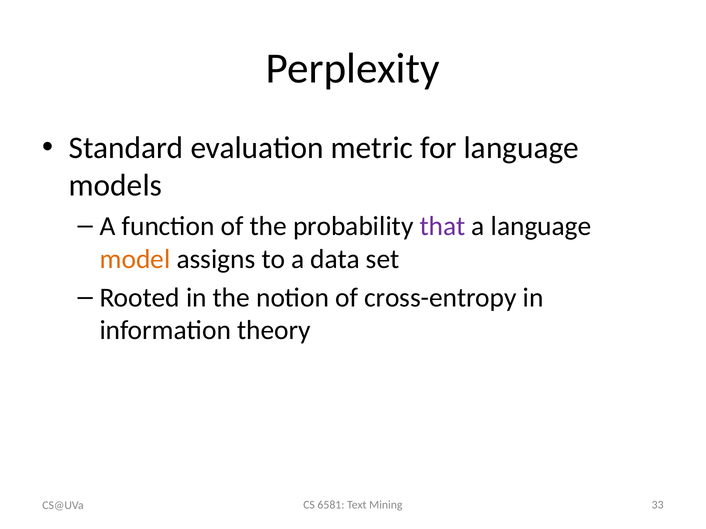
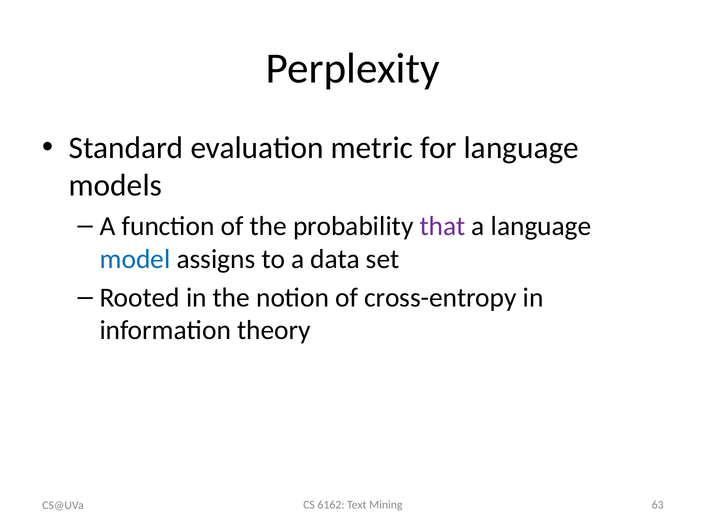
model colour: orange -> blue
6581: 6581 -> 6162
33: 33 -> 63
